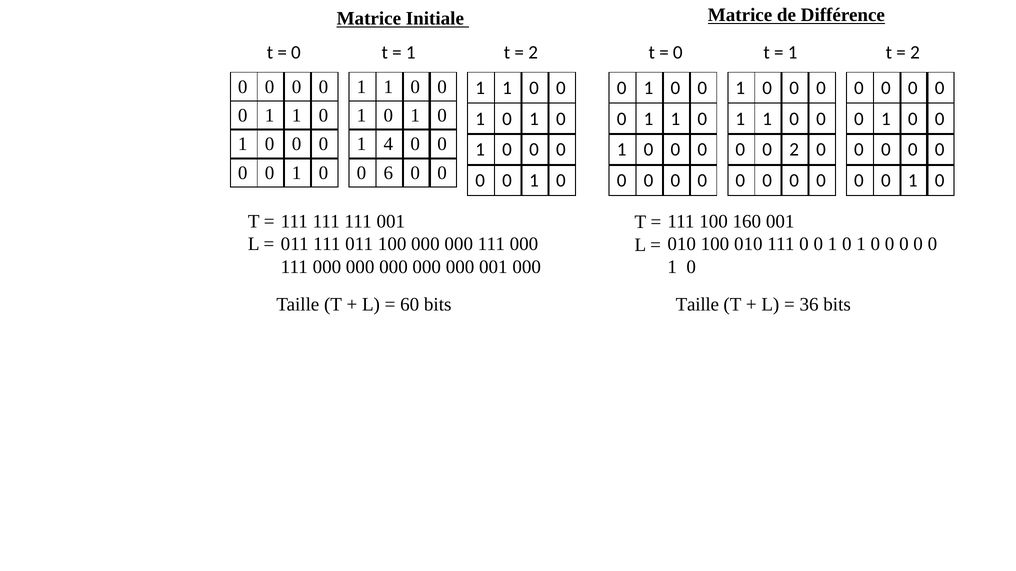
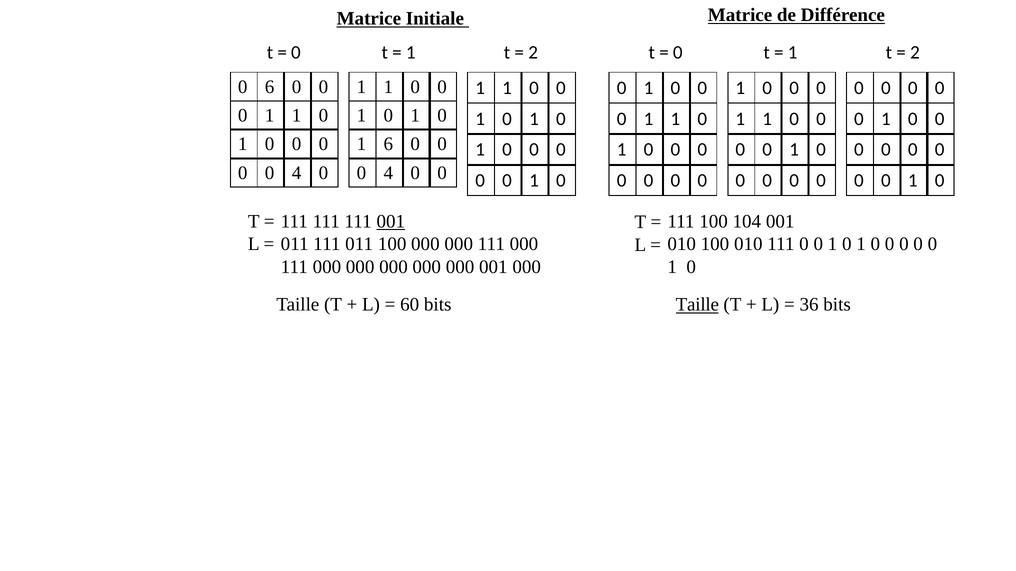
0 at (270, 87): 0 -> 6
1 4: 4 -> 6
2 at (794, 150): 2 -> 1
1 at (297, 173): 1 -> 4
6 at (388, 173): 6 -> 4
001 at (391, 221) underline: none -> present
160: 160 -> 104
Taille at (697, 305) underline: none -> present
